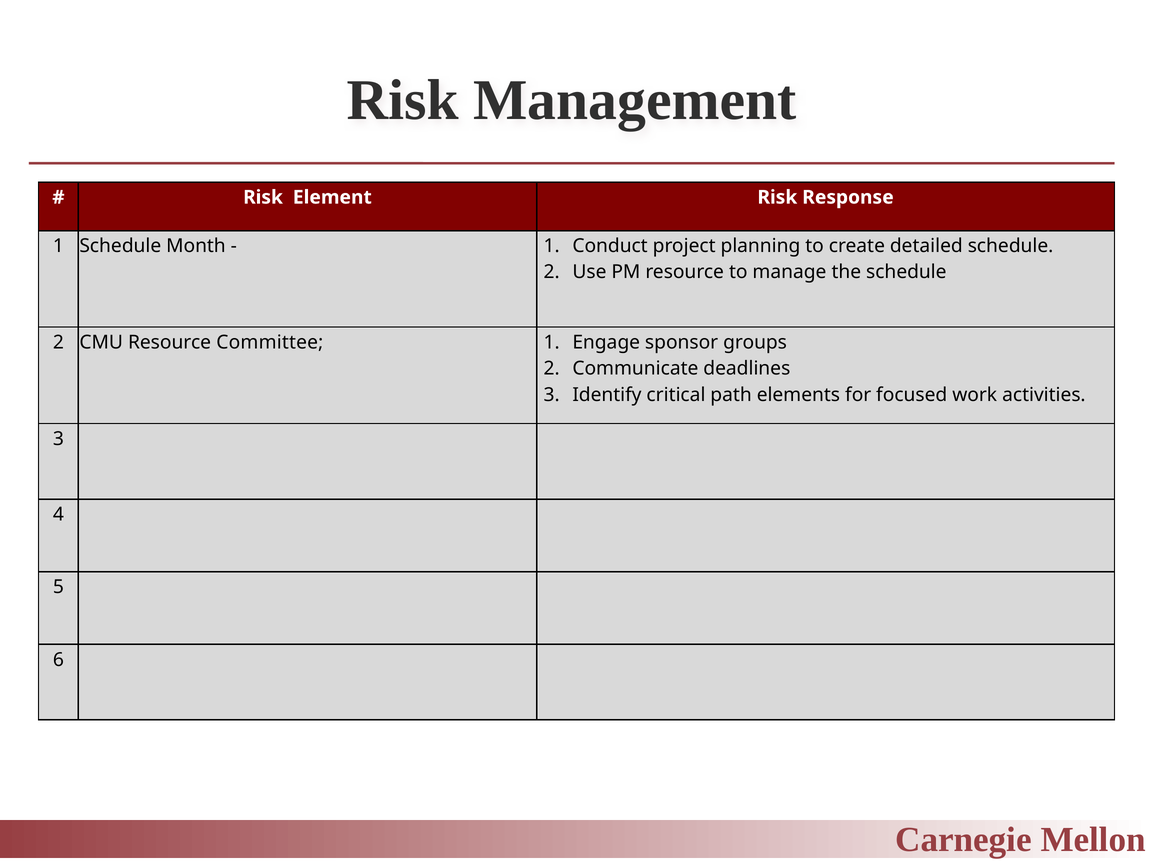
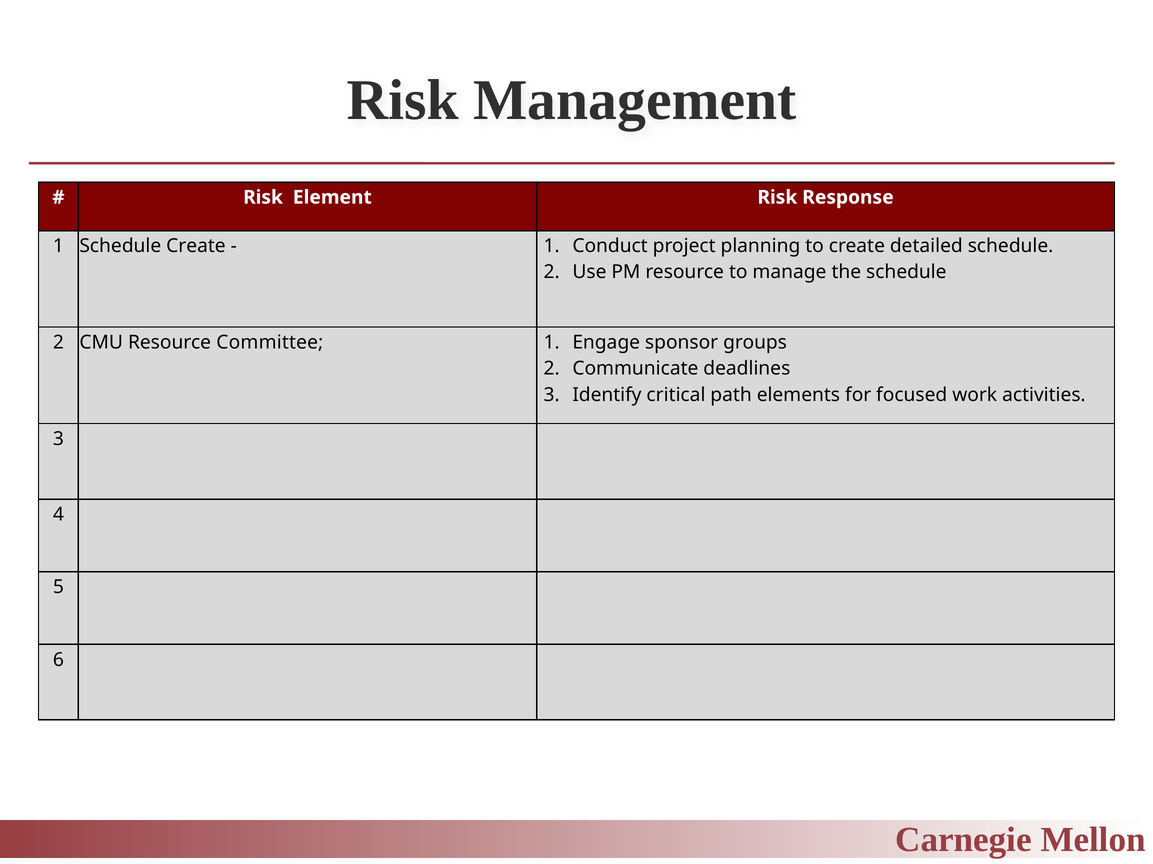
Schedule Month: Month -> Create
